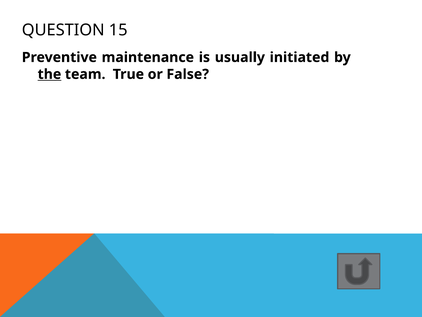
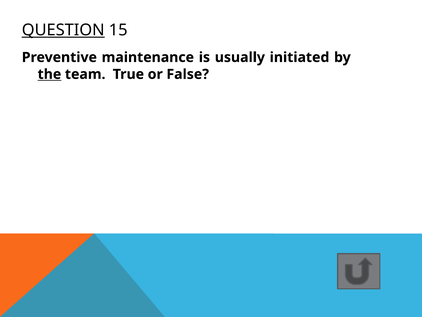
QUESTION underline: none -> present
